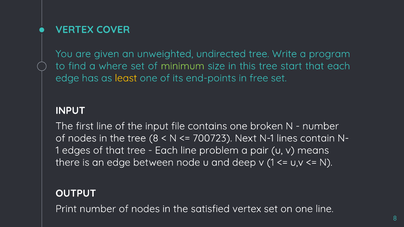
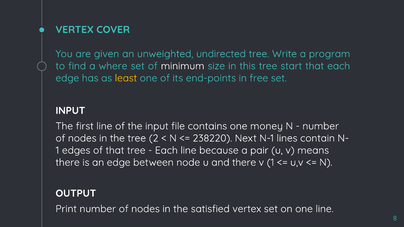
minimum colour: light green -> white
broken: broken -> money
tree 8: 8 -> 2
700723: 700723 -> 238220
problem: problem -> because
and deep: deep -> there
